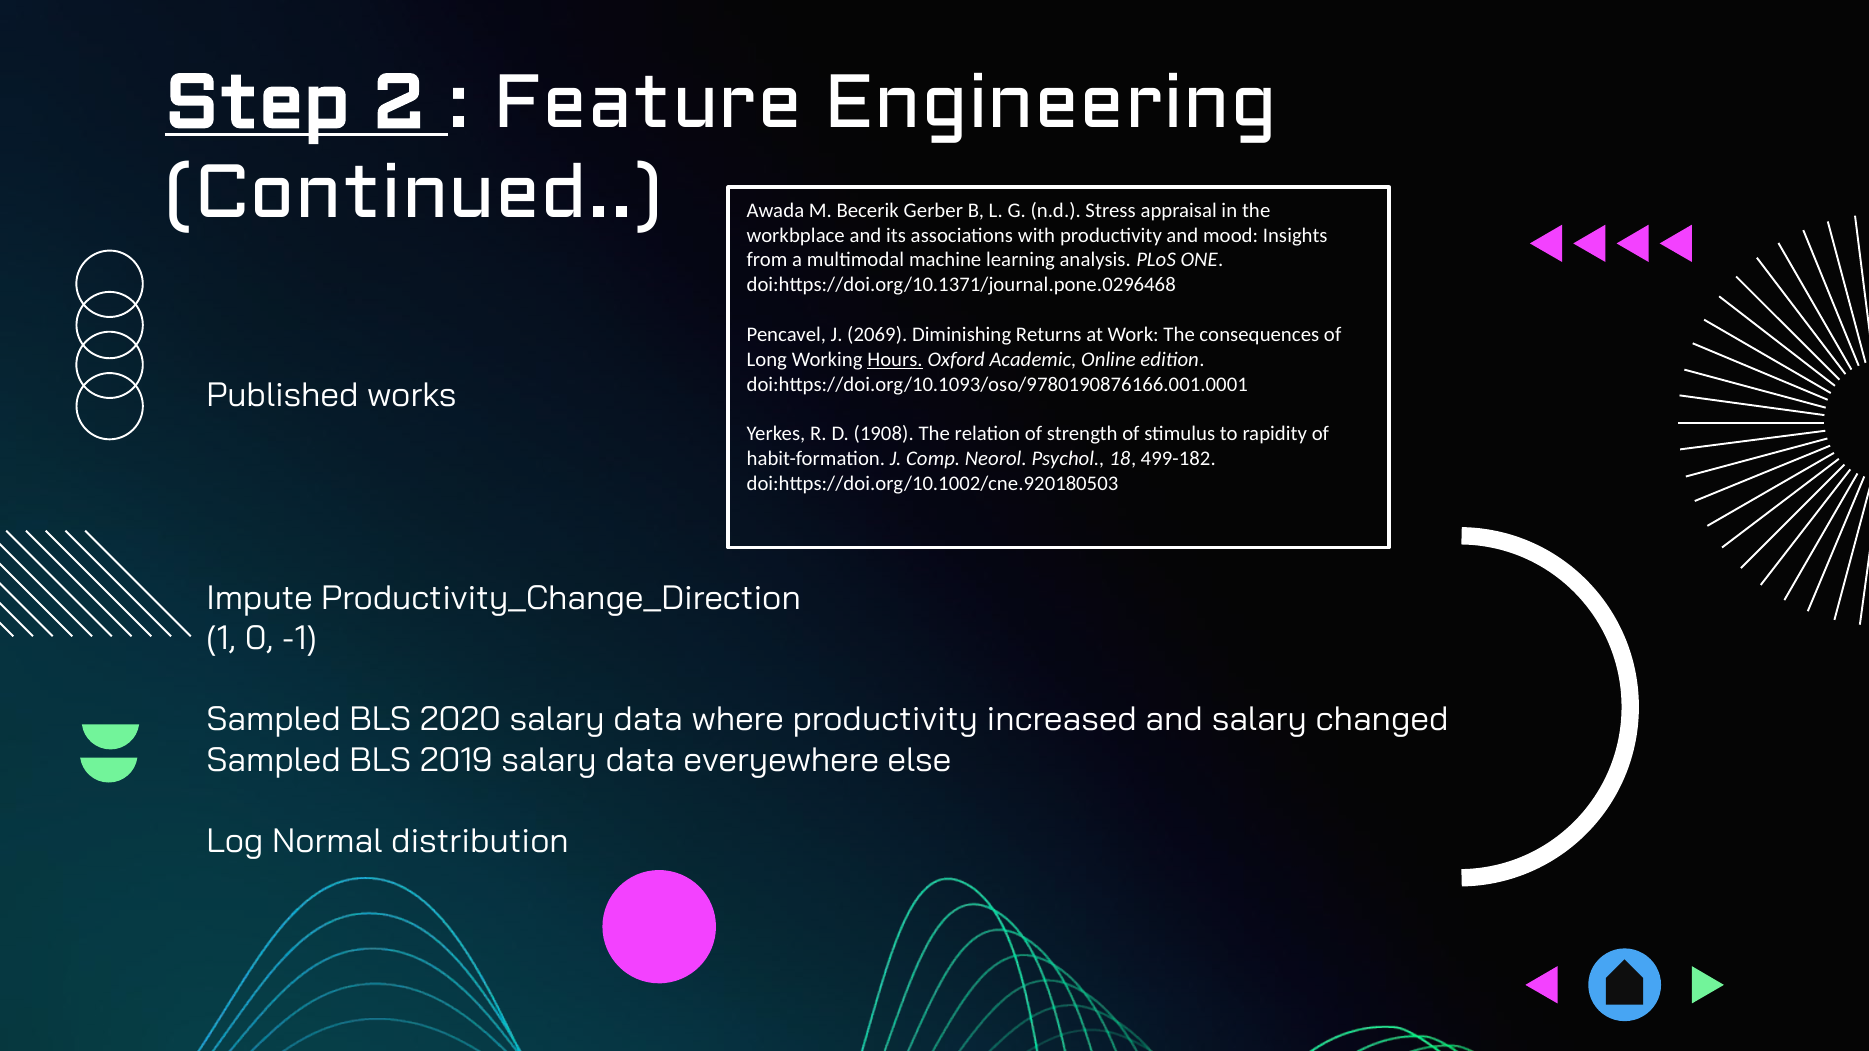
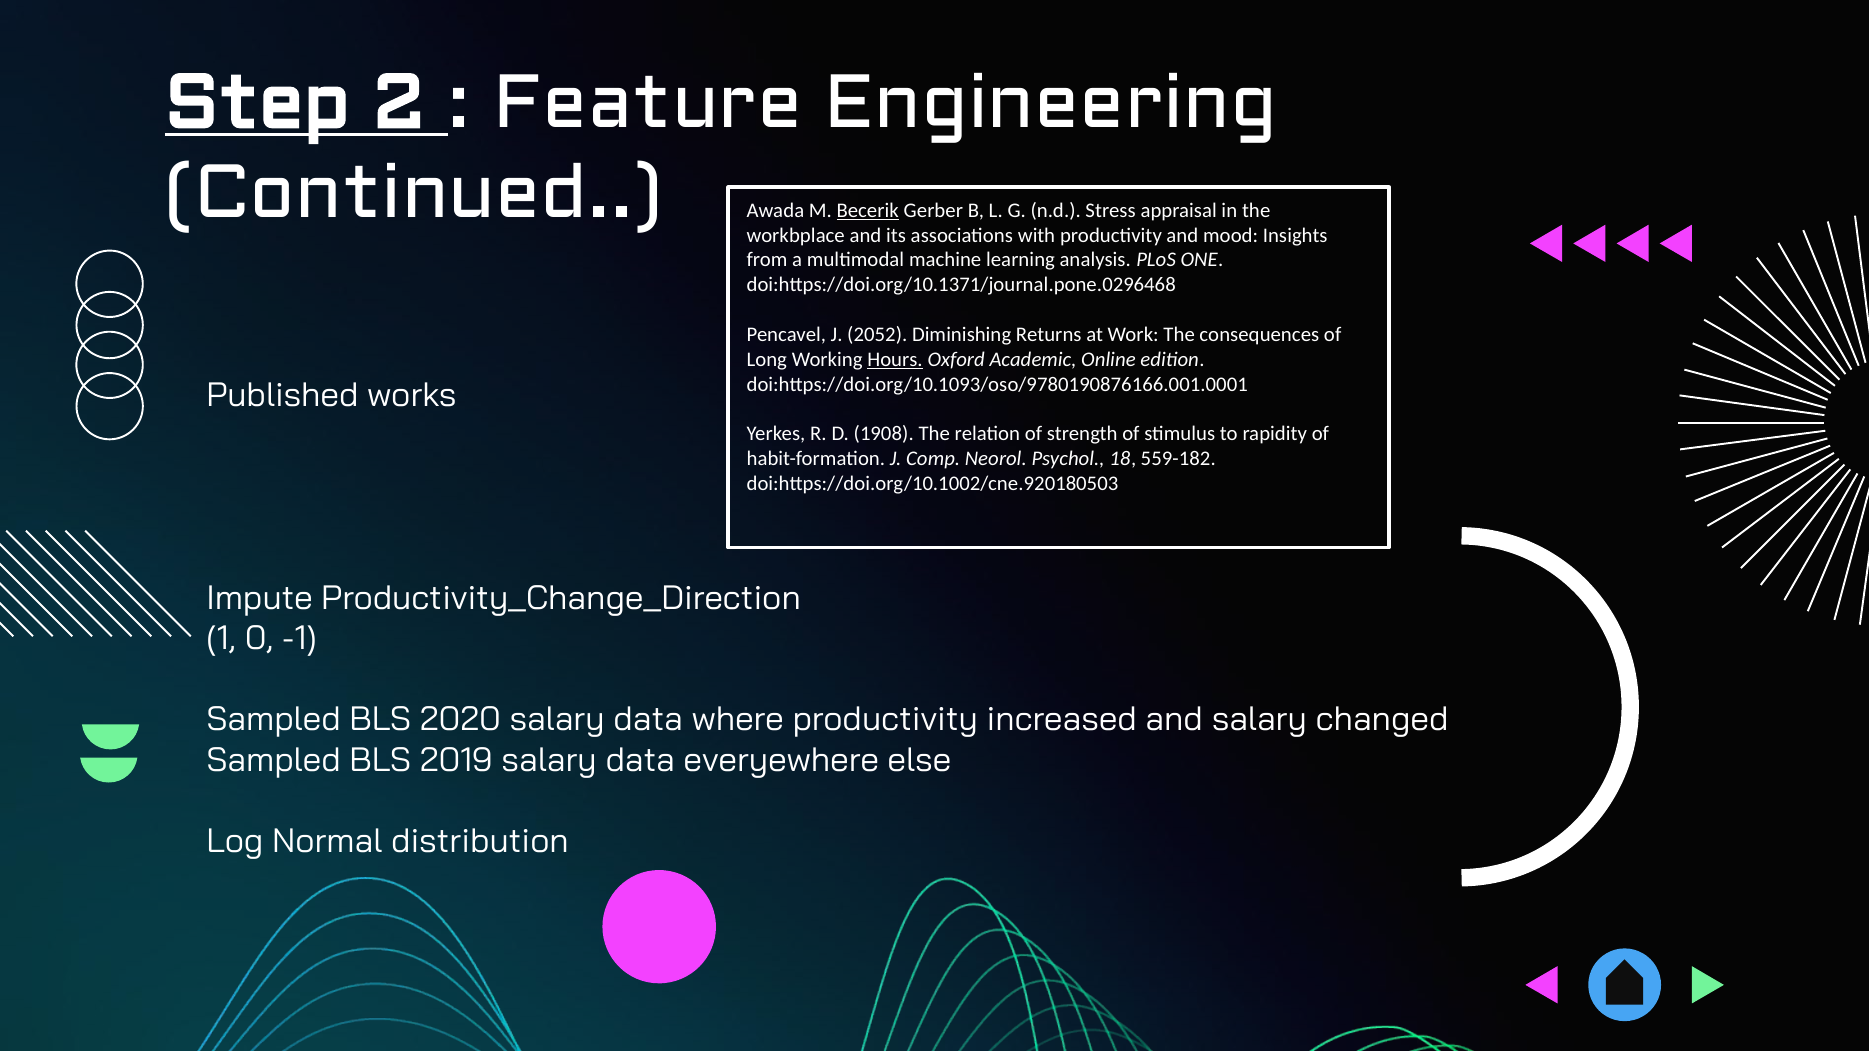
Becerik underline: none -> present
2069: 2069 -> 2052
499-182: 499-182 -> 559-182
